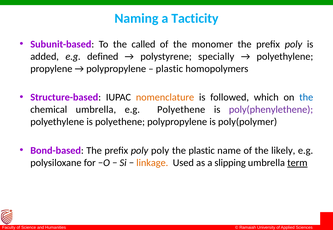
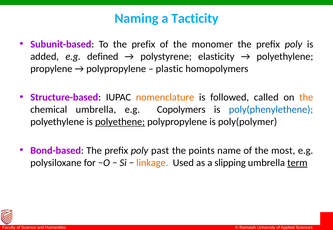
To the called: called -> prefix
specially: specially -> elasticity
which: which -> called
the at (306, 98) colour: blue -> orange
e.g Polyethene: Polyethene -> Copolymers
poly(phenylethene colour: purple -> blue
polyethene at (120, 122) underline: none -> present
poly poly: poly -> past
the plastic: plastic -> points
likely: likely -> most
